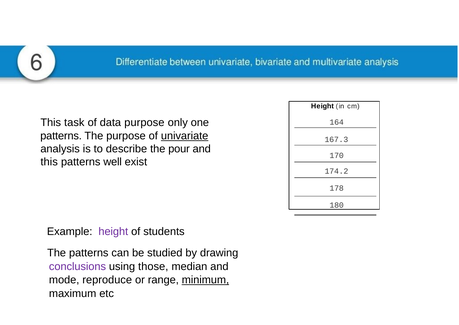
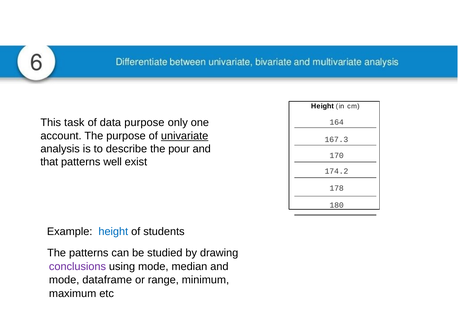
patterns at (61, 136): patterns -> account
this at (49, 162): this -> that
height at (113, 231) colour: purple -> blue
using those: those -> mode
reproduce: reproduce -> dataframe
minimum underline: present -> none
